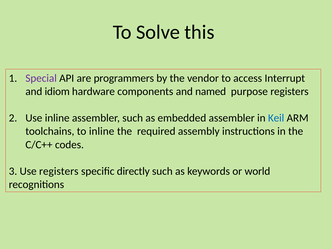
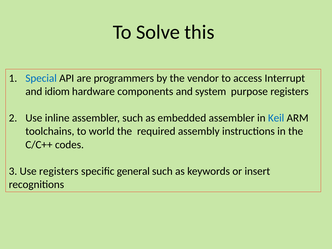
Special colour: purple -> blue
named: named -> system
to inline: inline -> world
directly: directly -> general
world: world -> insert
